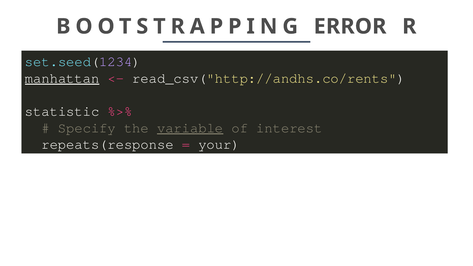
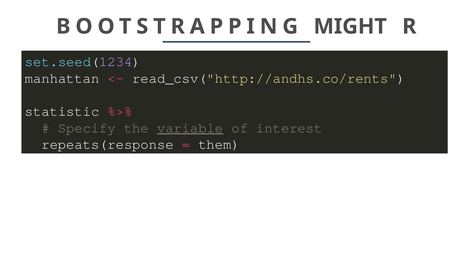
ERROR: ERROR -> MIGHT
manhattan underline: present -> none
your: your -> them
